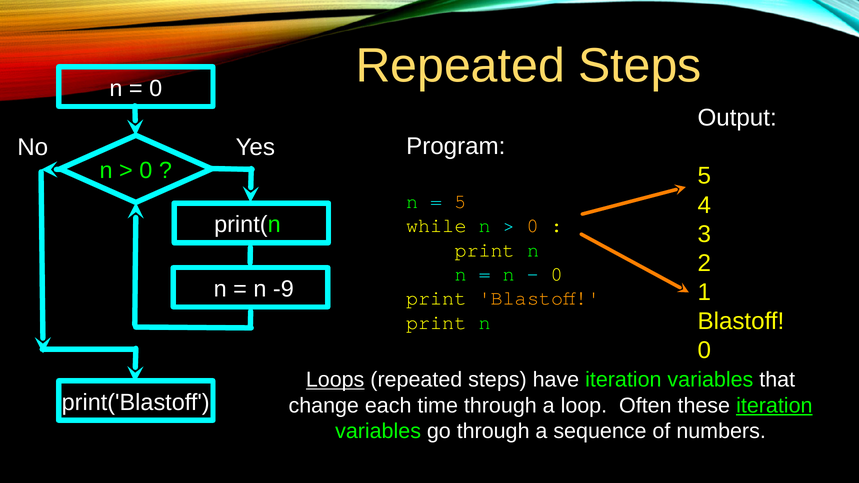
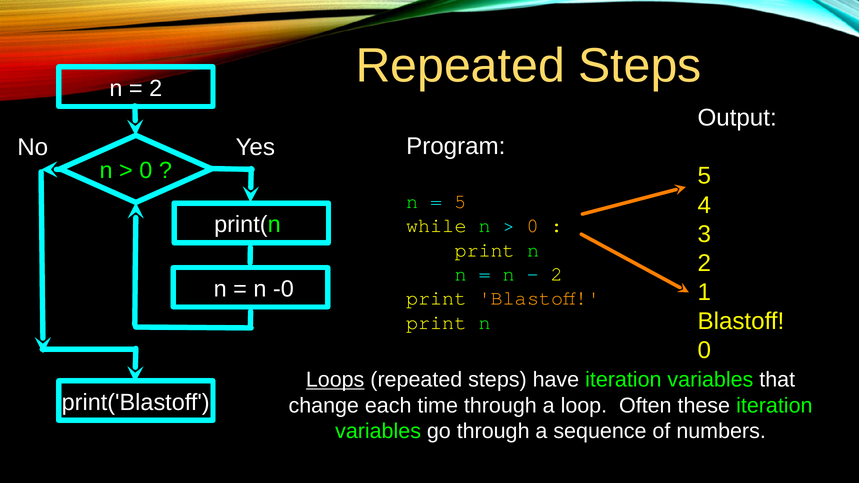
0 at (156, 88): 0 -> 2
0 at (557, 274): 0 -> 2
-9: -9 -> -0
iteration at (774, 406) underline: present -> none
